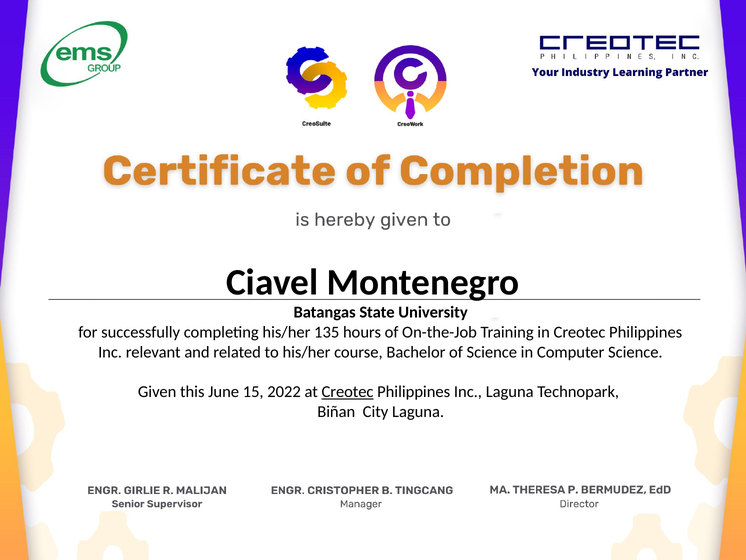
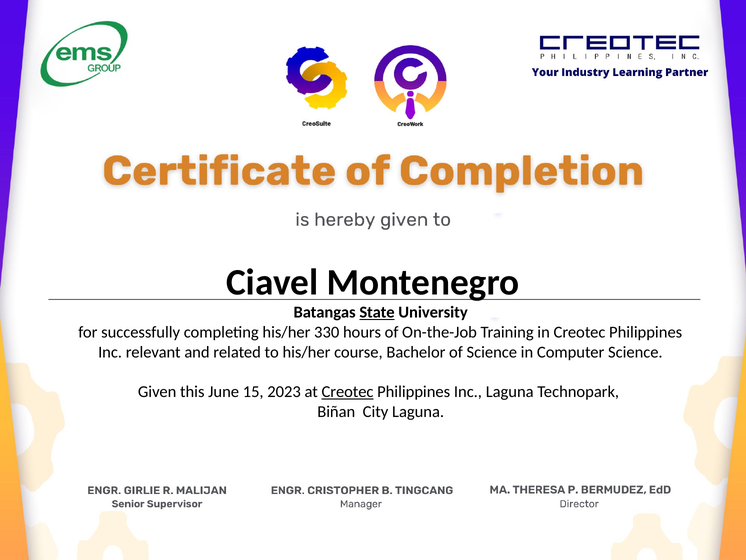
State underline: none -> present
135: 135 -> 330
2022: 2022 -> 2023
